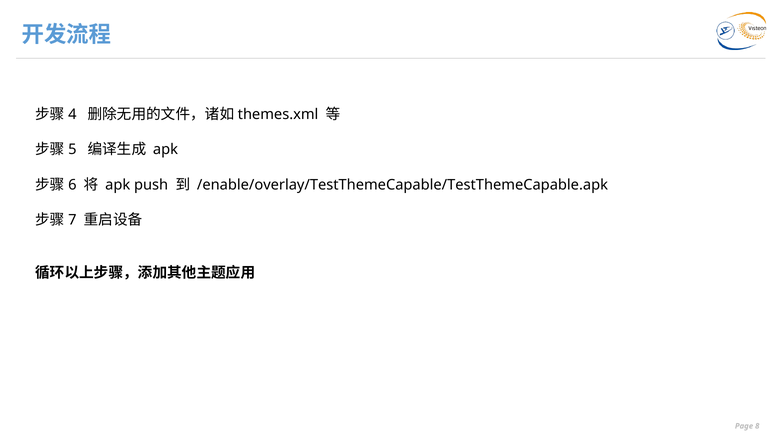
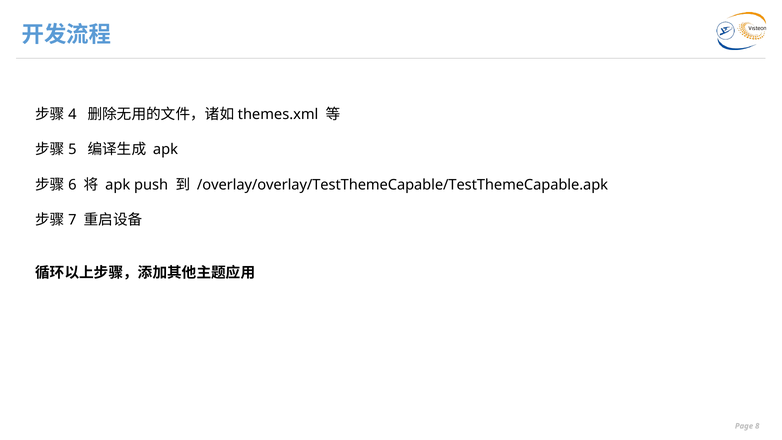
/enable/overlay/TestThemeCapable/TestThemeCapable.apk: /enable/overlay/TestThemeCapable/TestThemeCapable.apk -> /overlay/overlay/TestThemeCapable/TestThemeCapable.apk
